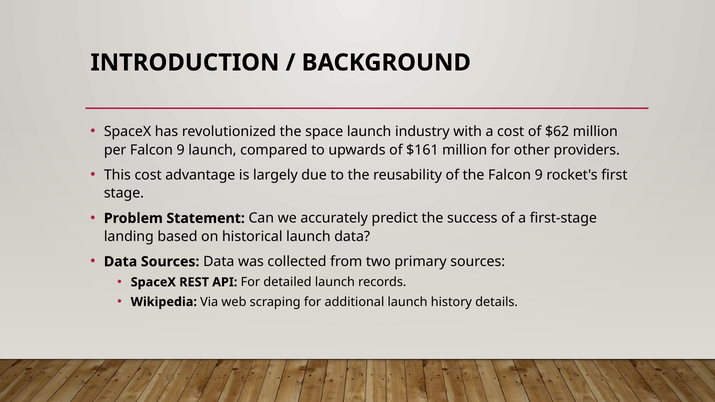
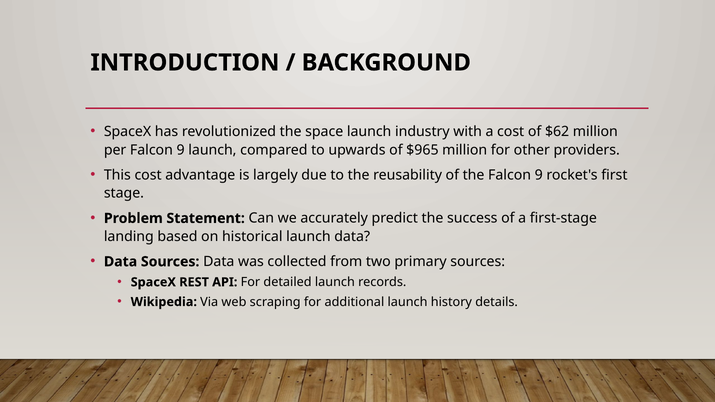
$161: $161 -> $965
